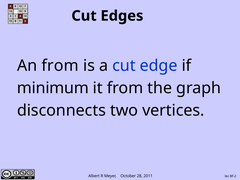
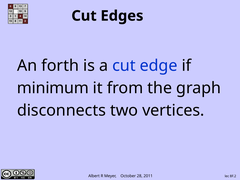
An from: from -> forth
